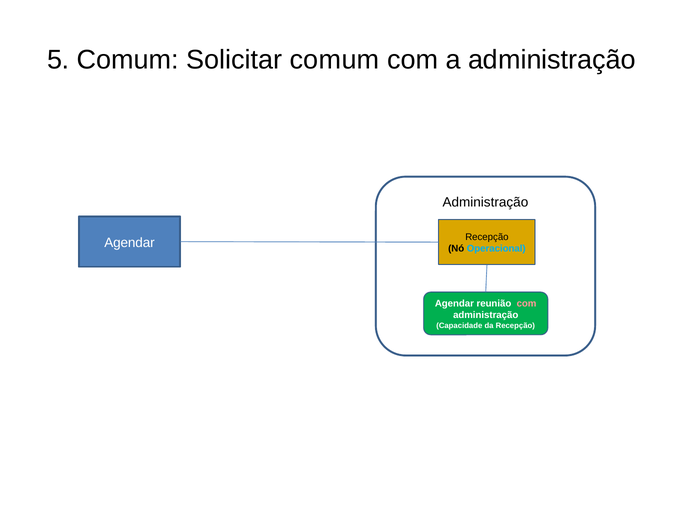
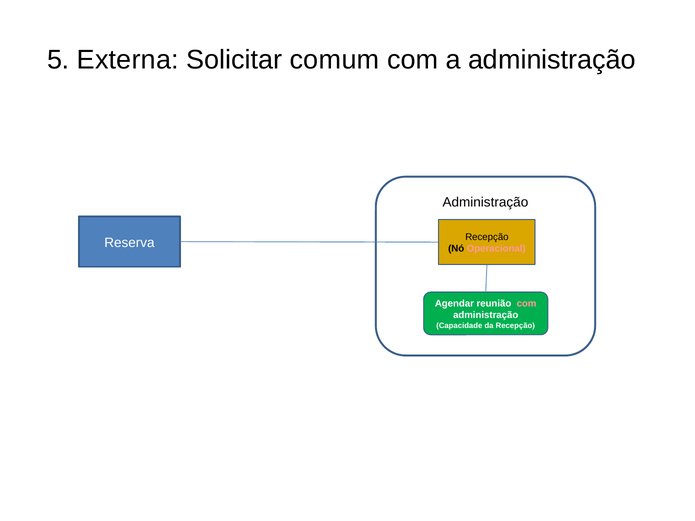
5 Comum: Comum -> Externa
Agendar at (129, 243): Agendar -> Reserva
Operacional colour: light blue -> pink
